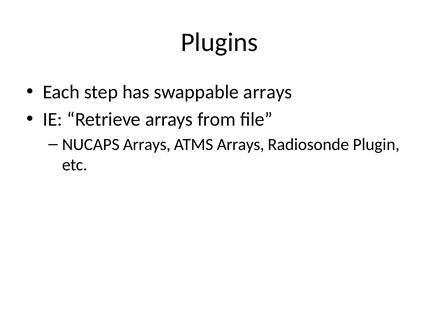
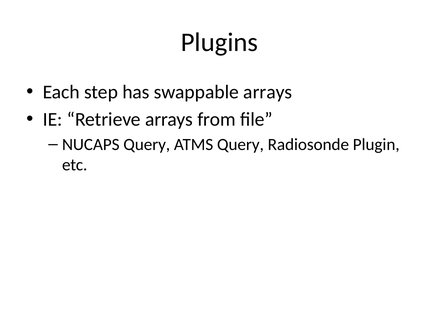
NUCAPS Arrays: Arrays -> Query
ATMS Arrays: Arrays -> Query
